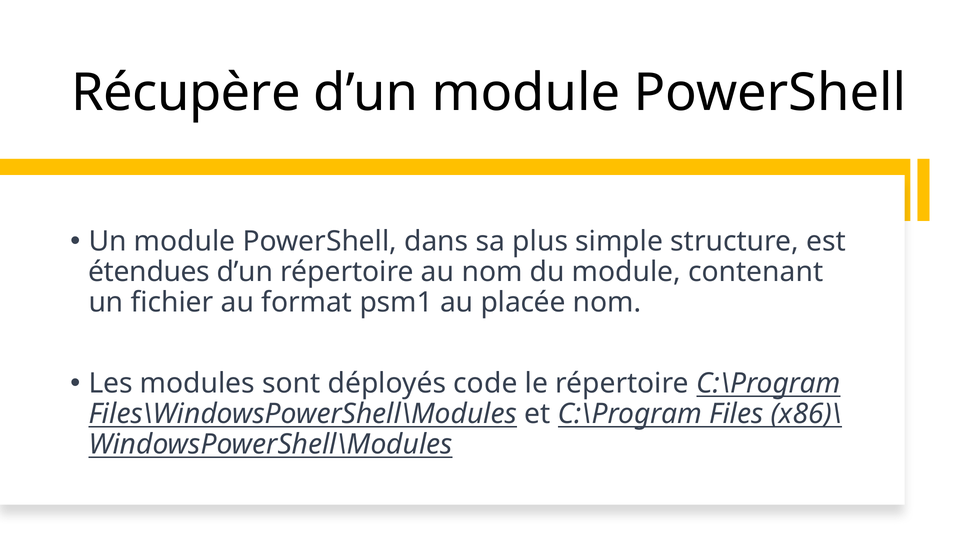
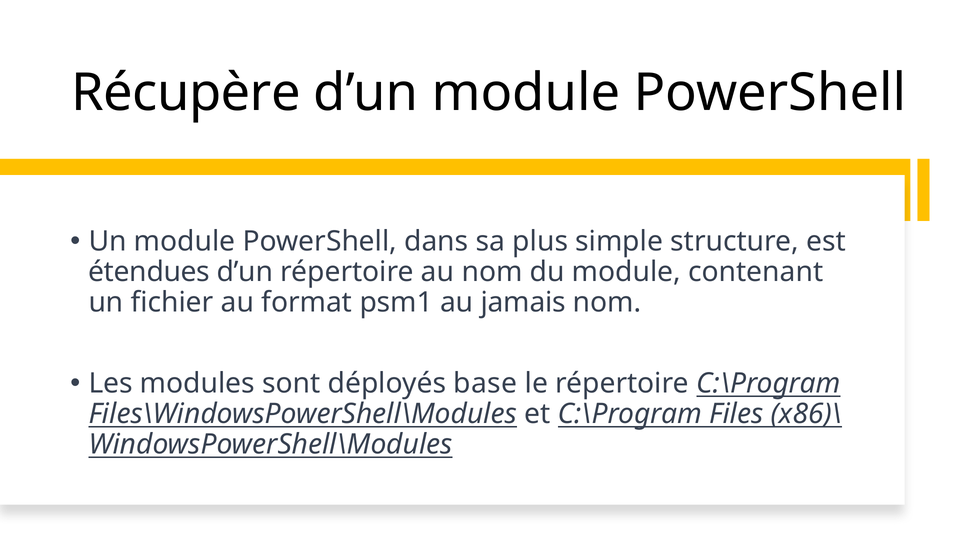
placée: placée -> jamais
code: code -> base
